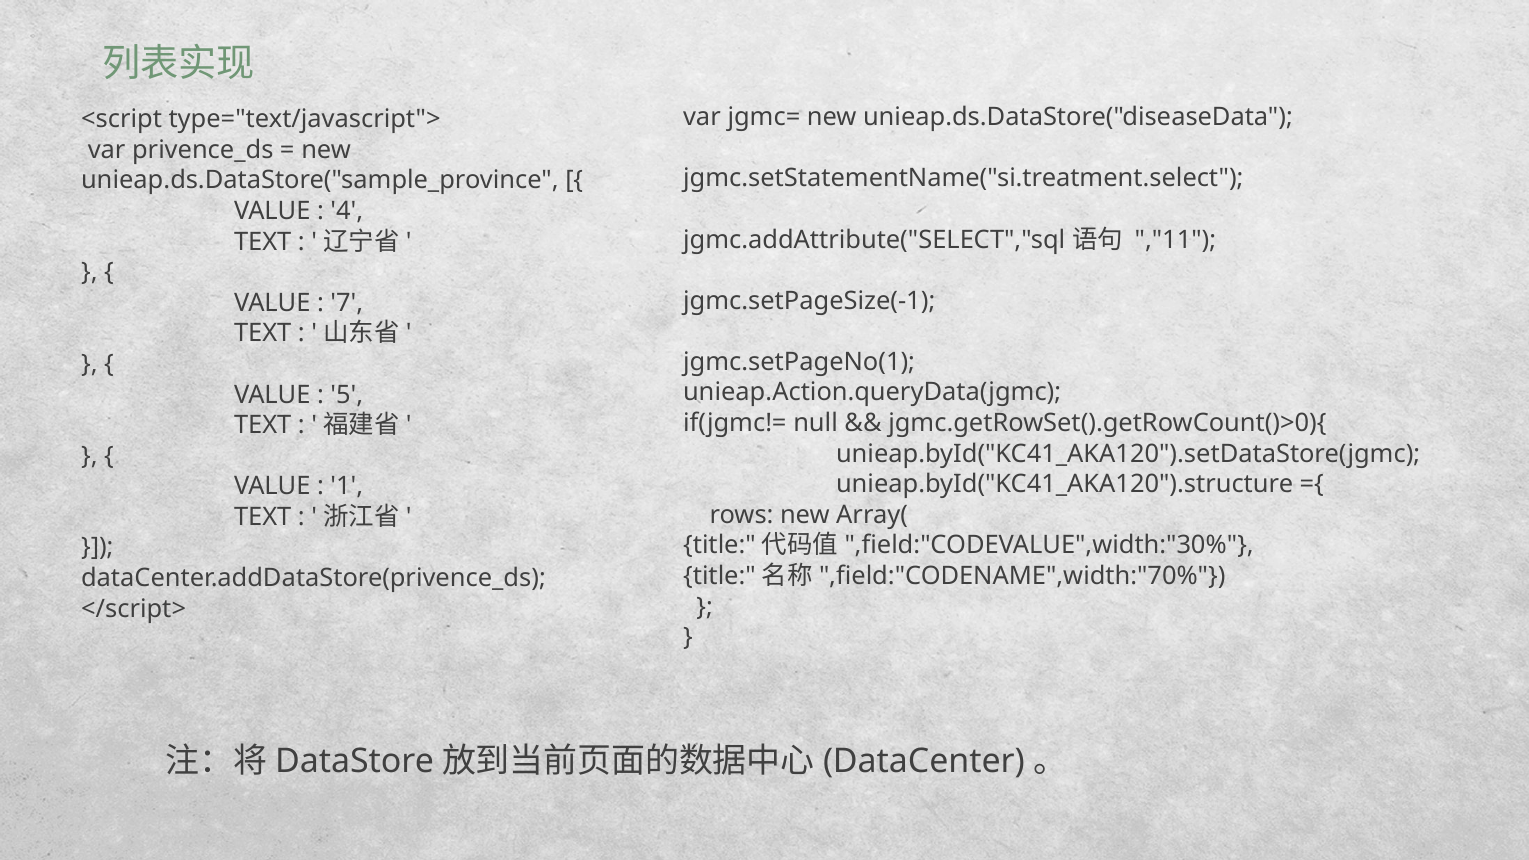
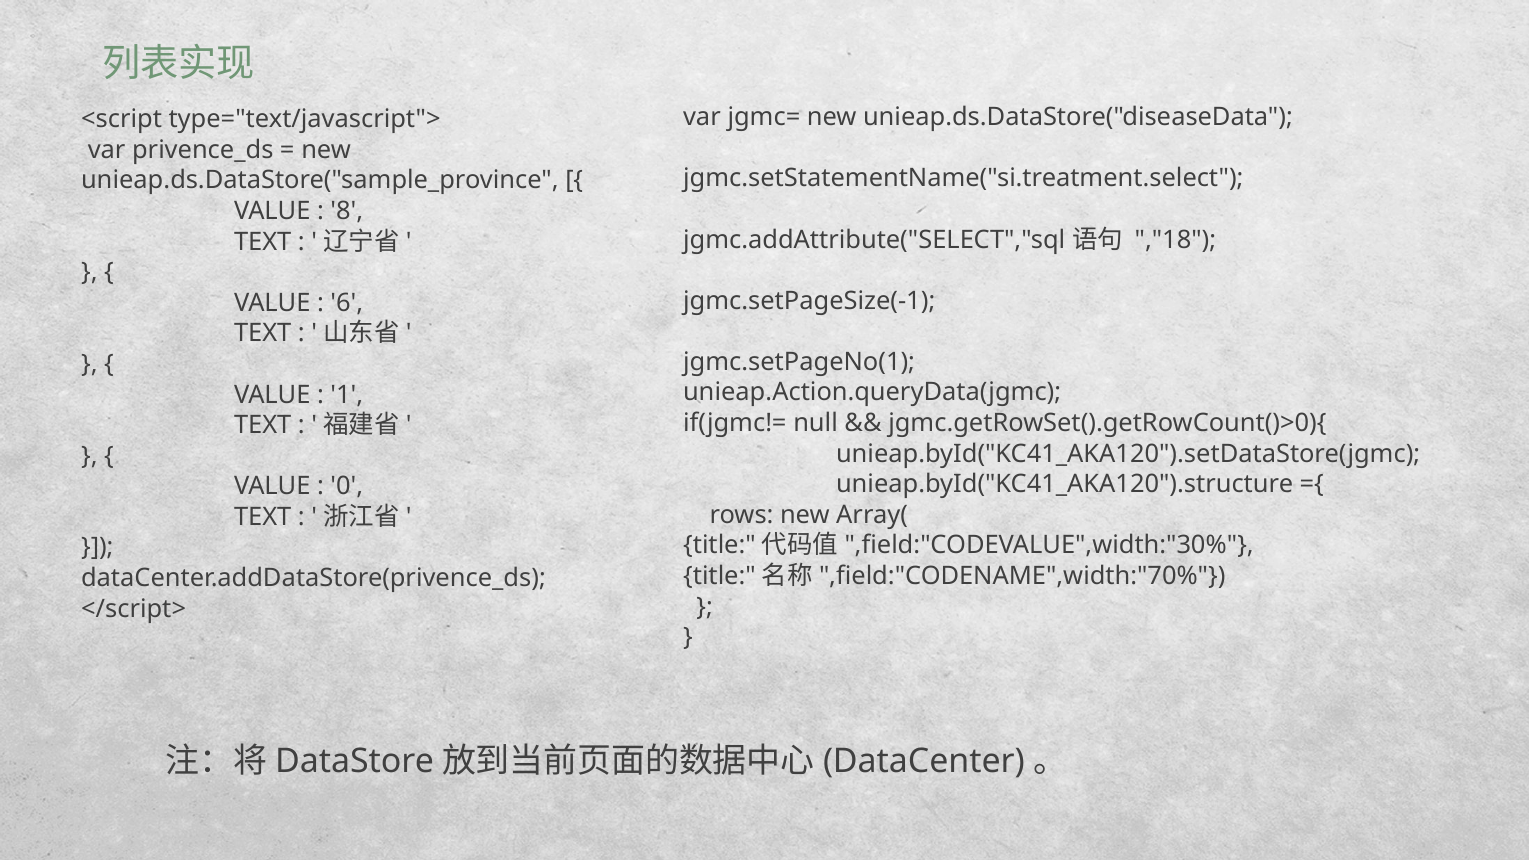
4: 4 -> 8
,"11: ,"11 -> ,"18
7: 7 -> 6
5: 5 -> 1
1: 1 -> 0
